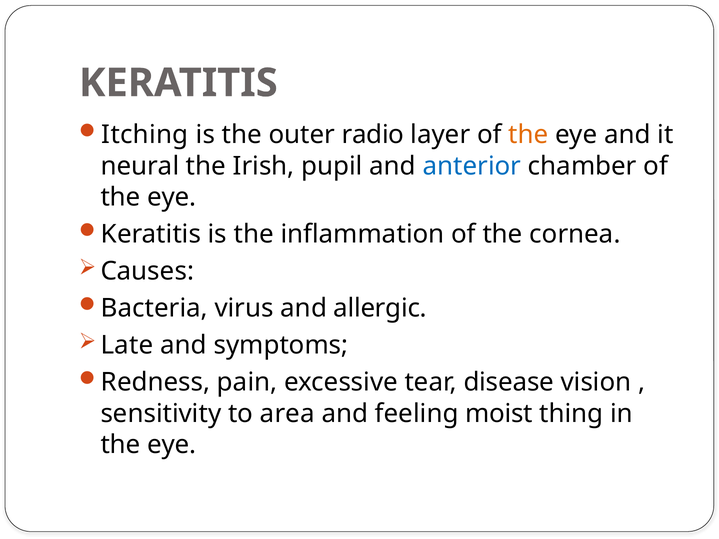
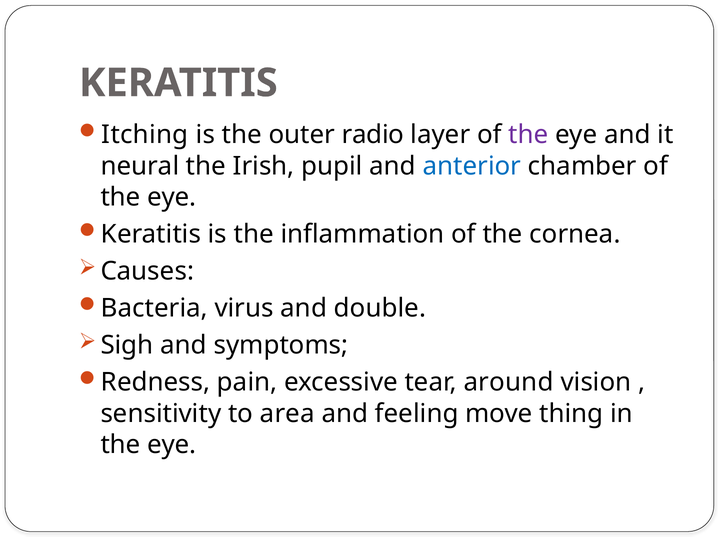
the at (528, 135) colour: orange -> purple
allergic: allergic -> double
Late: Late -> Sigh
disease: disease -> around
moist: moist -> move
